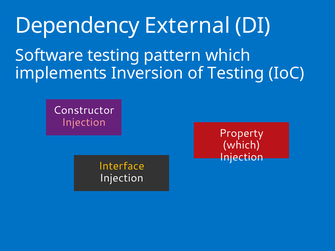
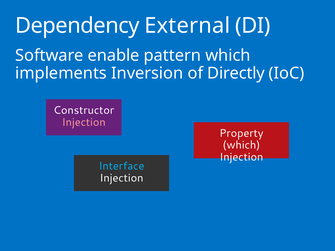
Software testing: testing -> enable
of Testing: Testing -> Directly
Interface colour: yellow -> light blue
